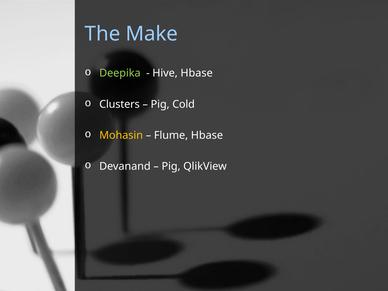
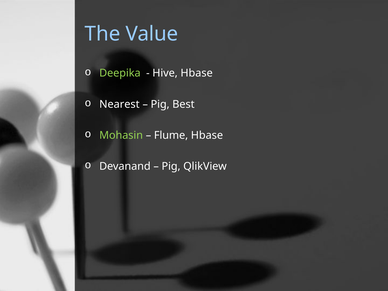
Make: Make -> Value
Clusters: Clusters -> Nearest
Cold: Cold -> Best
Mohasin colour: yellow -> light green
